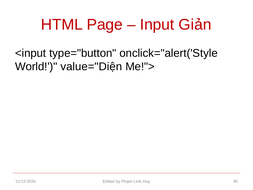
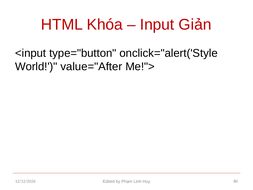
Page: Page -> Khóa
value="Diện: value="Diện -> value="After
